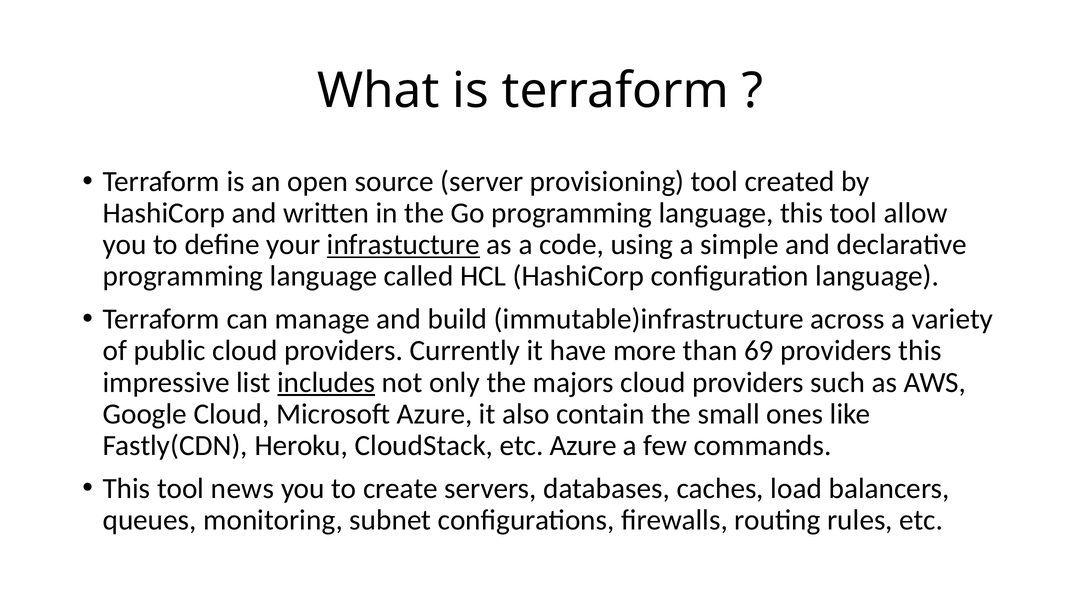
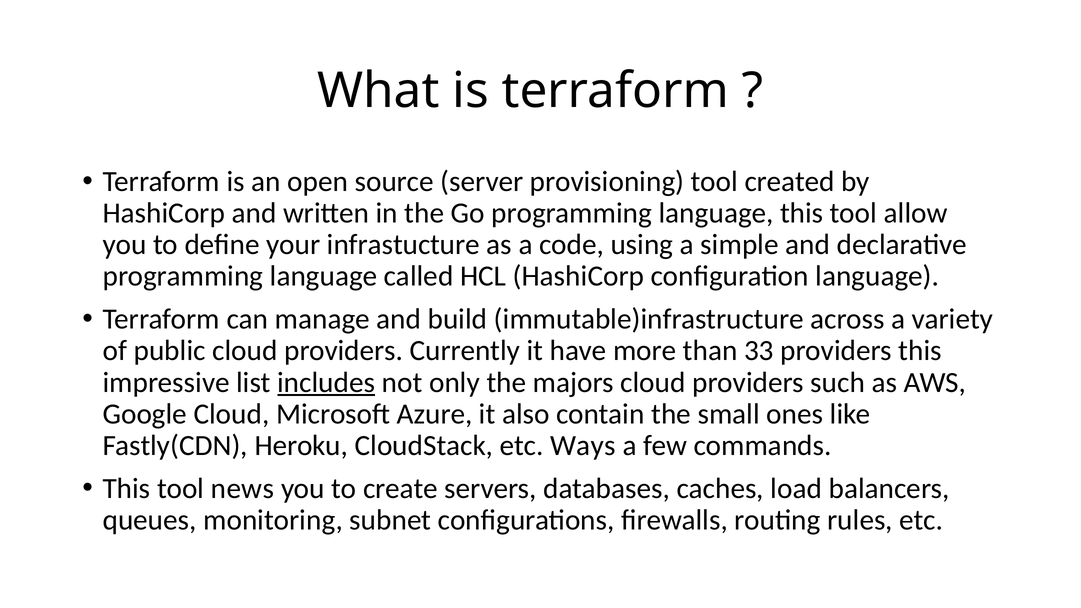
infrastucture underline: present -> none
69: 69 -> 33
etc Azure: Azure -> Ways
